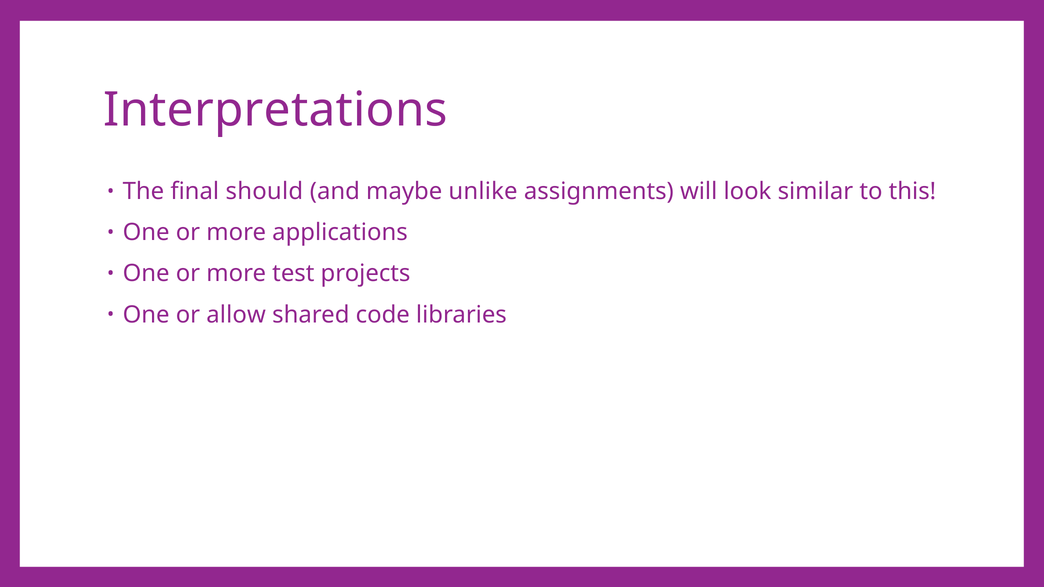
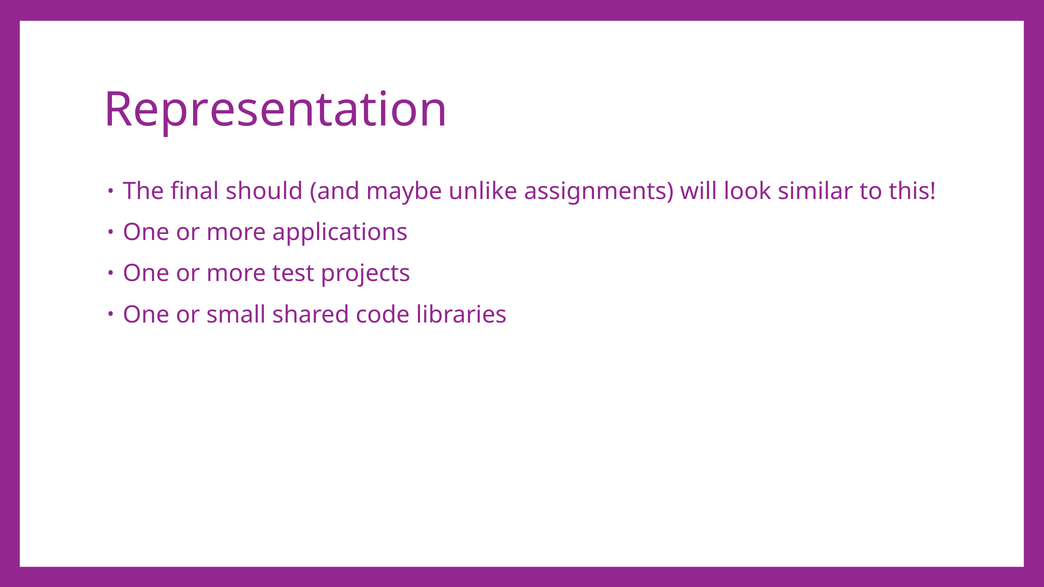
Interpretations: Interpretations -> Representation
allow: allow -> small
